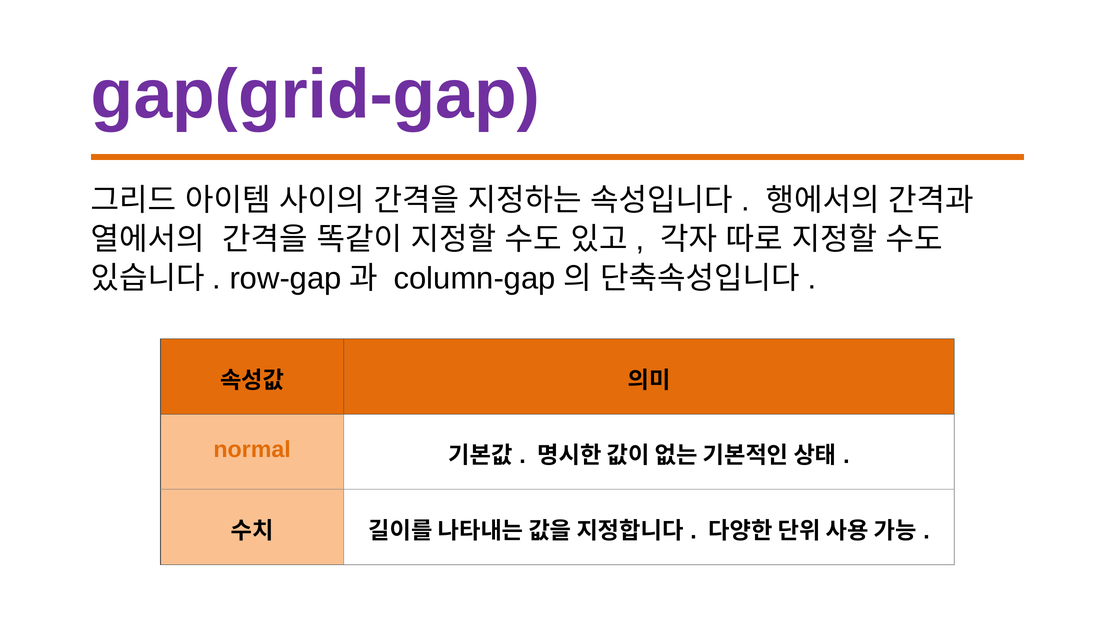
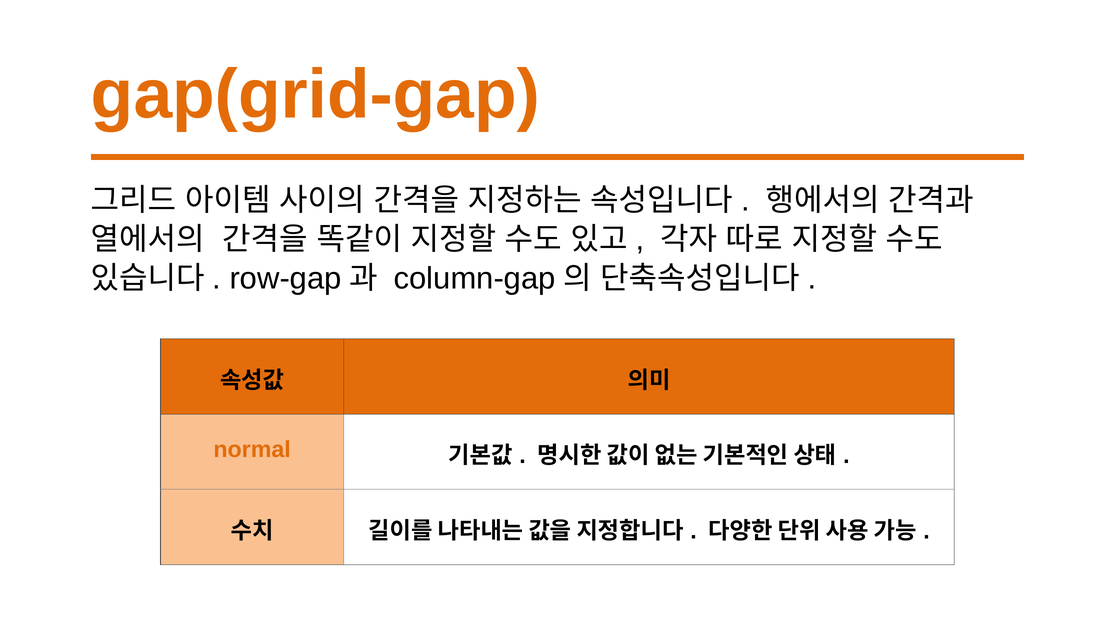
gap(grid-gap colour: purple -> orange
